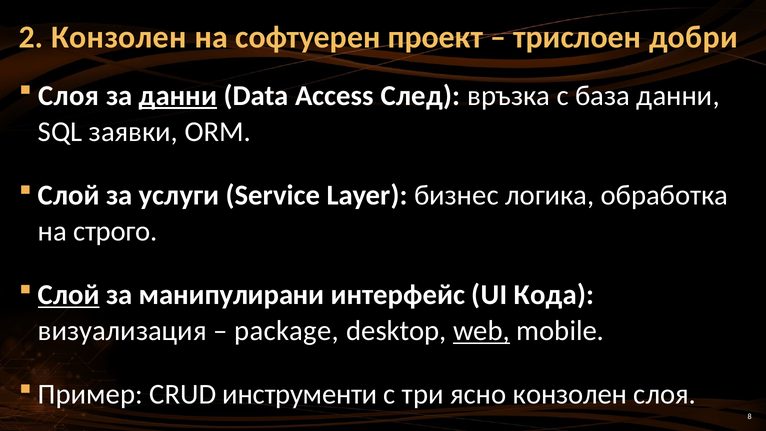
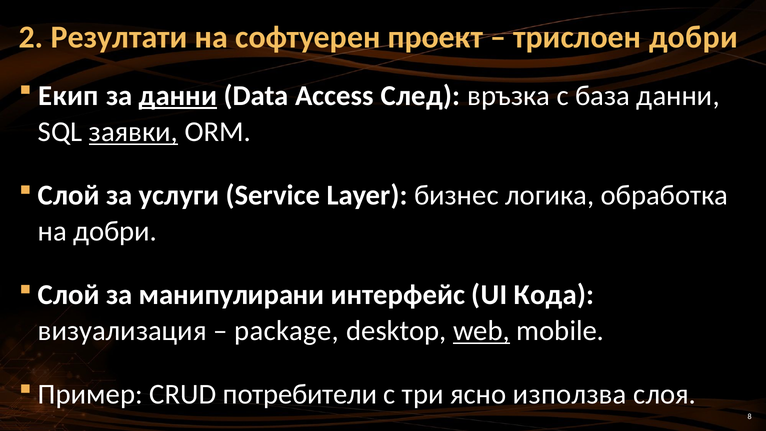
2 Конзолен: Конзолен -> Резултати
Слоя at (69, 96): Слоя -> Екип
заявки underline: none -> present
на строго: строго -> добри
Слой at (69, 295) underline: present -> none
инструменти: инструменти -> потребители
ясно конзолен: конзолен -> използва
